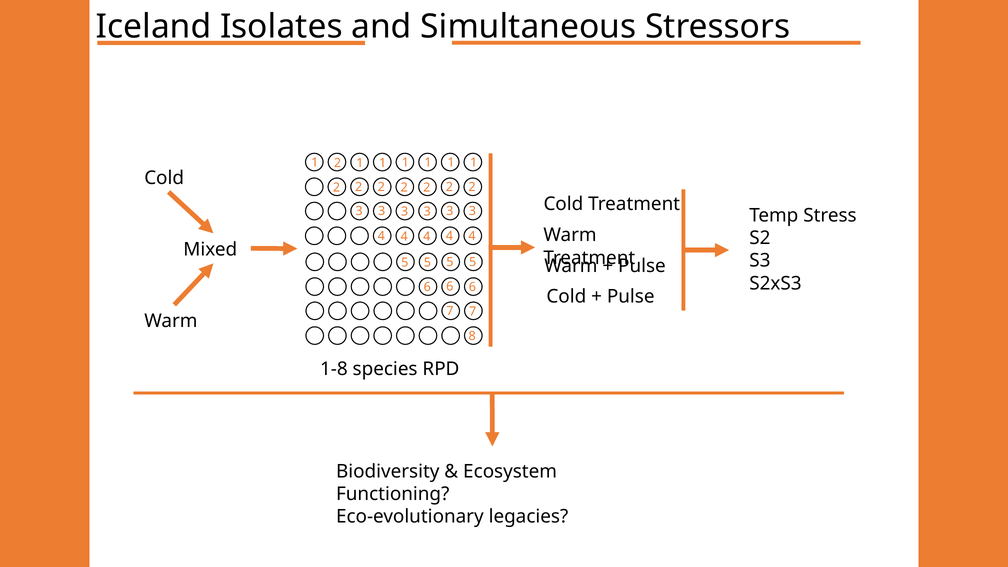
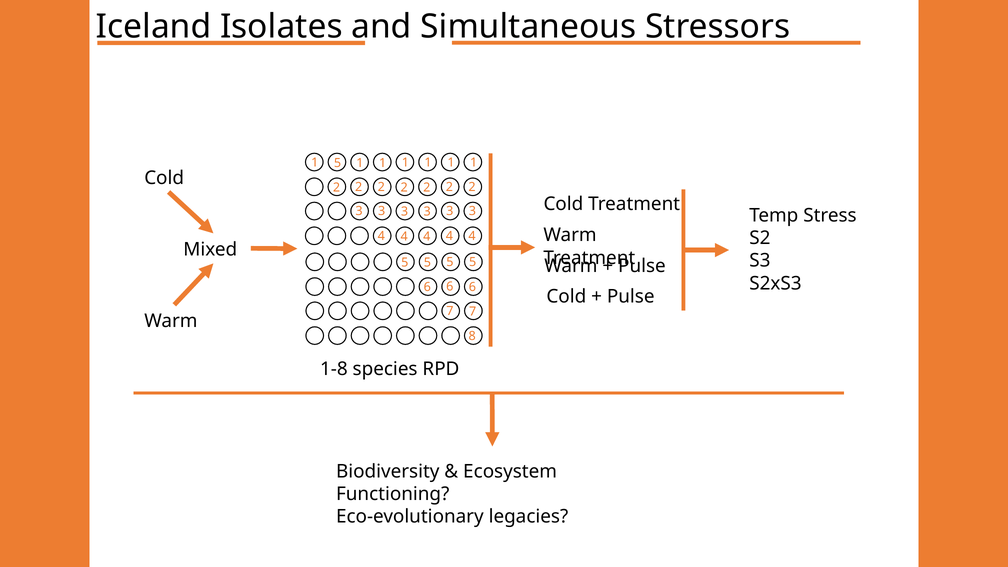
2 at (337, 163): 2 -> 5
